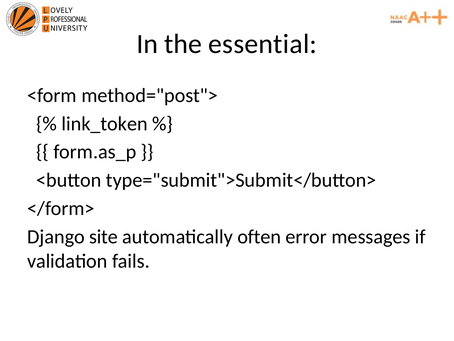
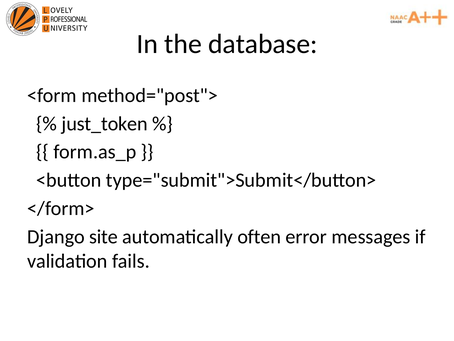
essential: essential -> database
link_token: link_token -> just_token
